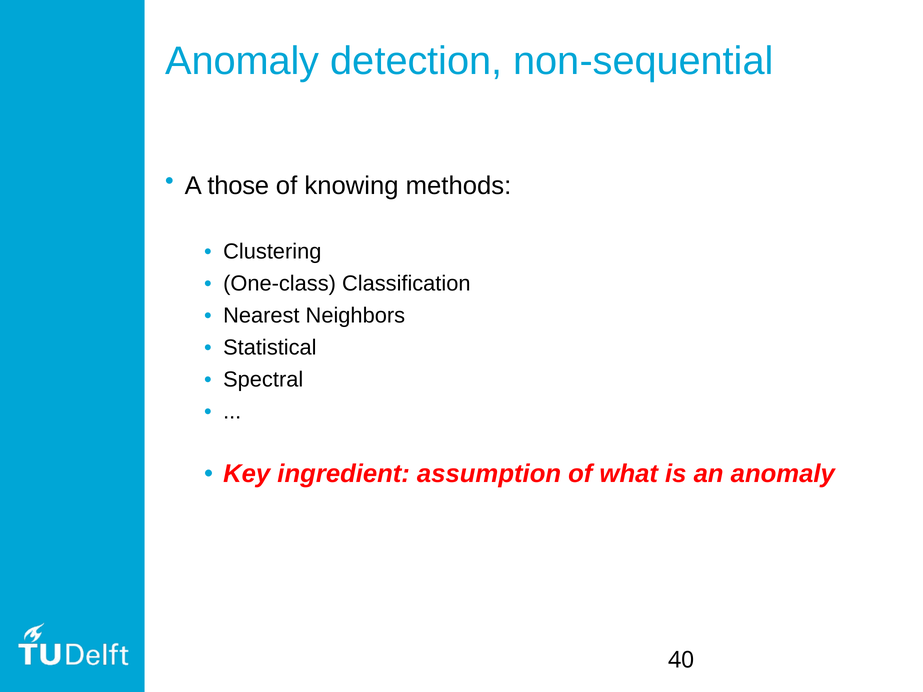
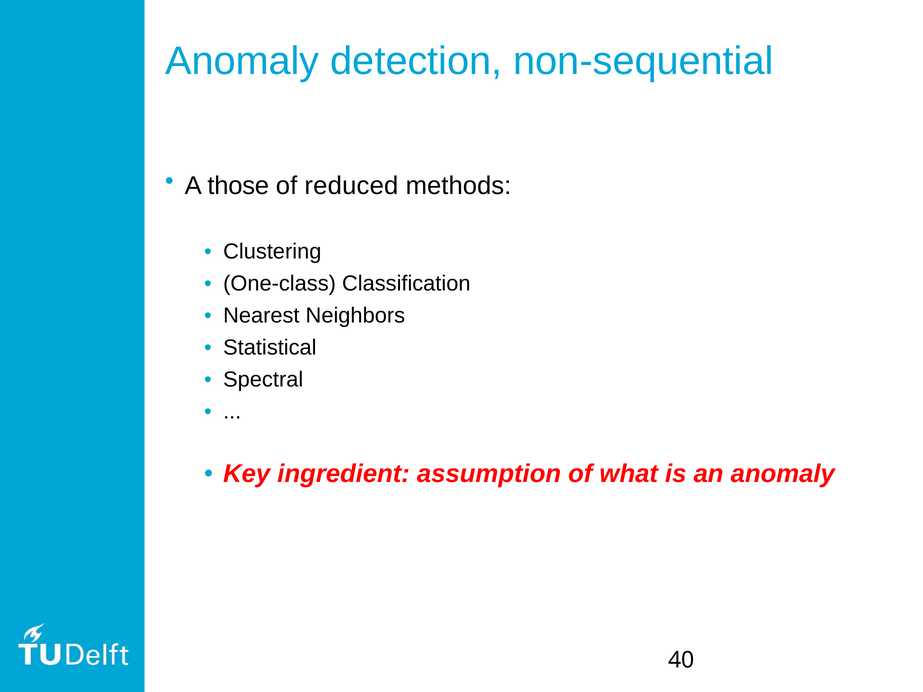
knowing: knowing -> reduced
